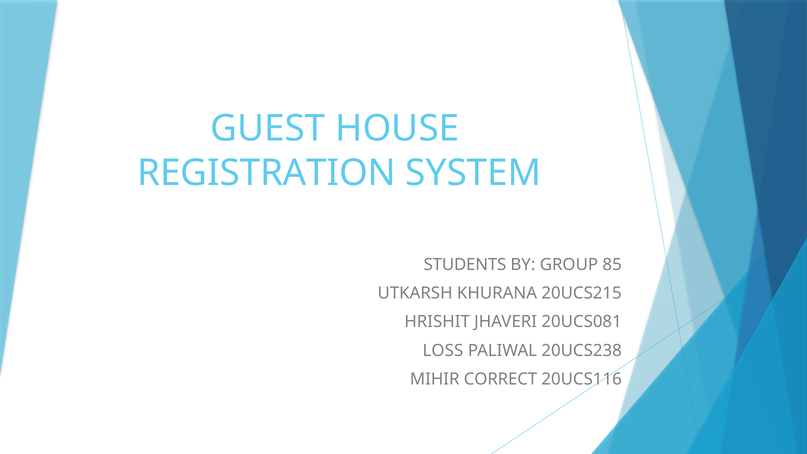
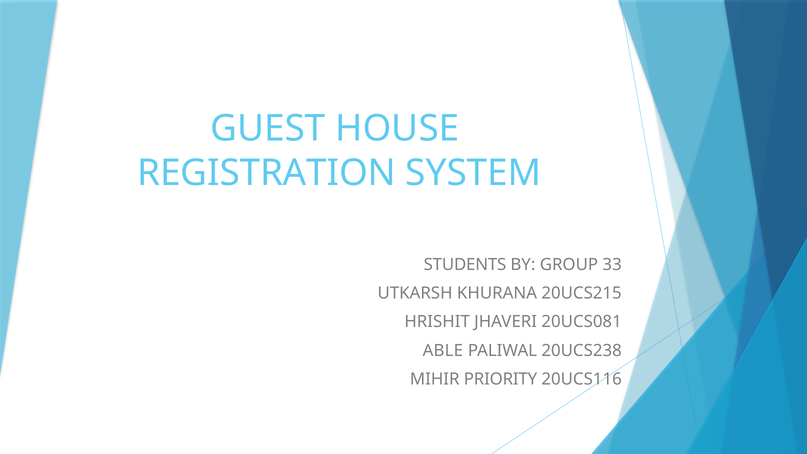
85: 85 -> 33
LOSS: LOSS -> ABLE
CORRECT: CORRECT -> PRIORITY
